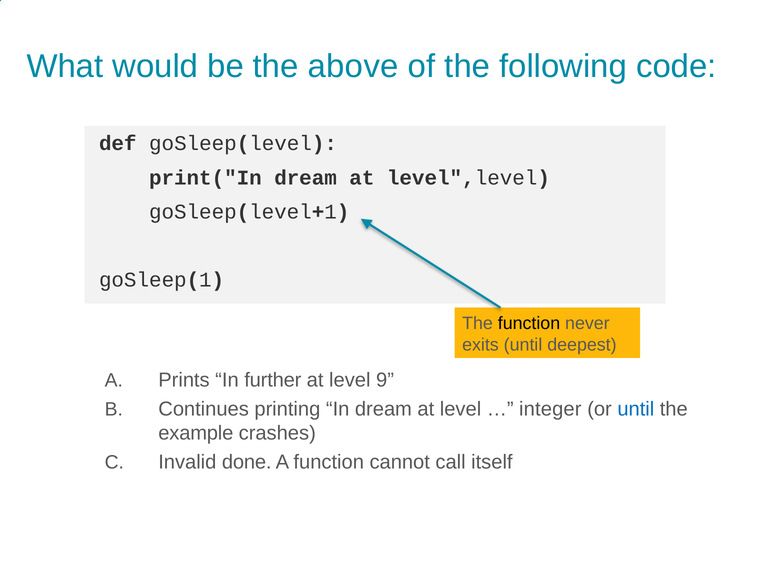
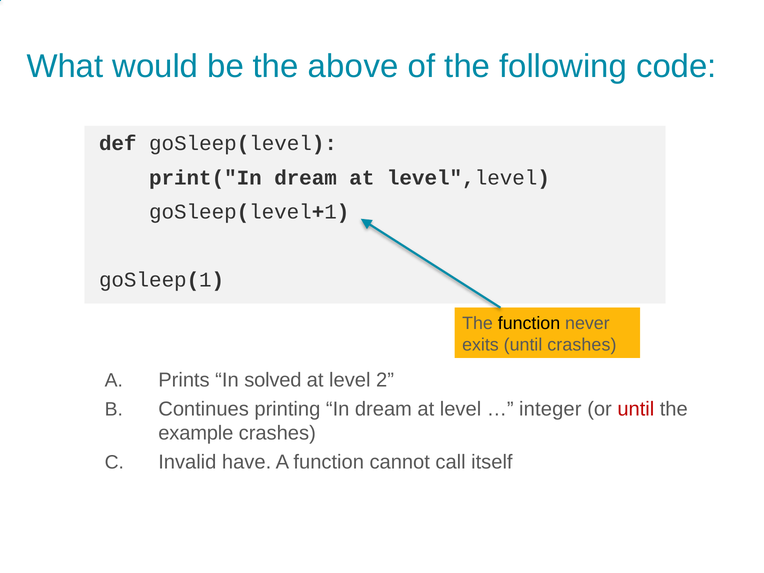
until deepest: deepest -> crashes
further: further -> solved
9: 9 -> 2
until at (636, 409) colour: blue -> red
done: done -> have
